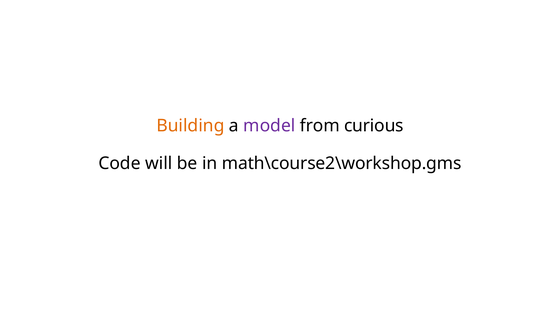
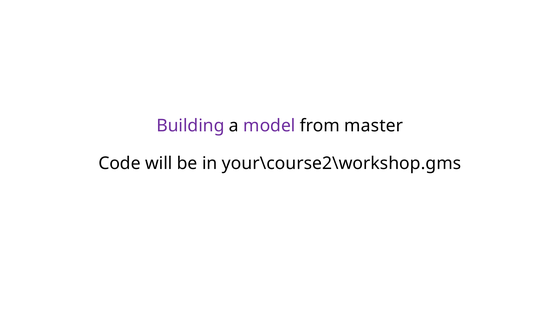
Building colour: orange -> purple
curious: curious -> master
math\course2\workshop.gms: math\course2\workshop.gms -> your\course2\workshop.gms
